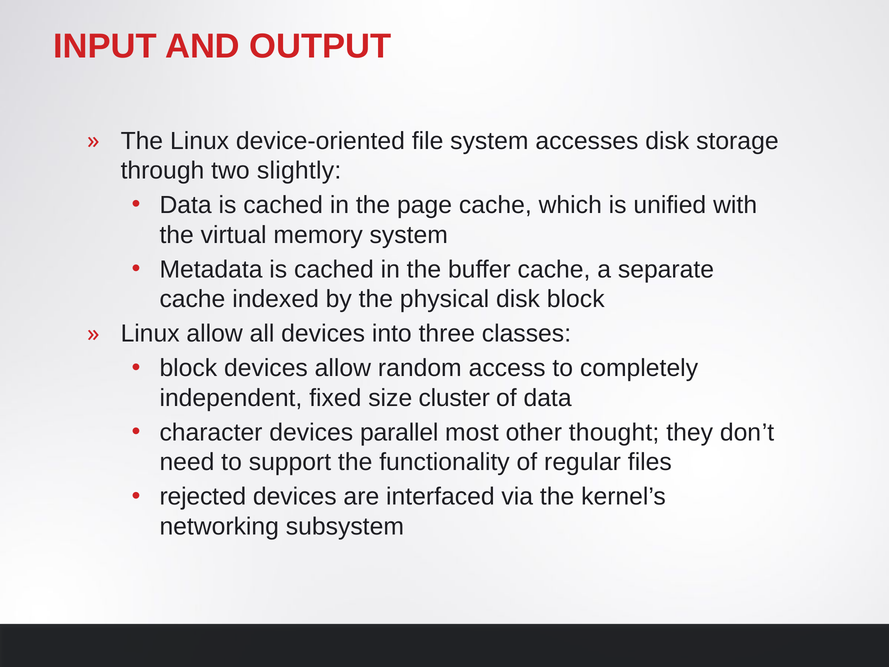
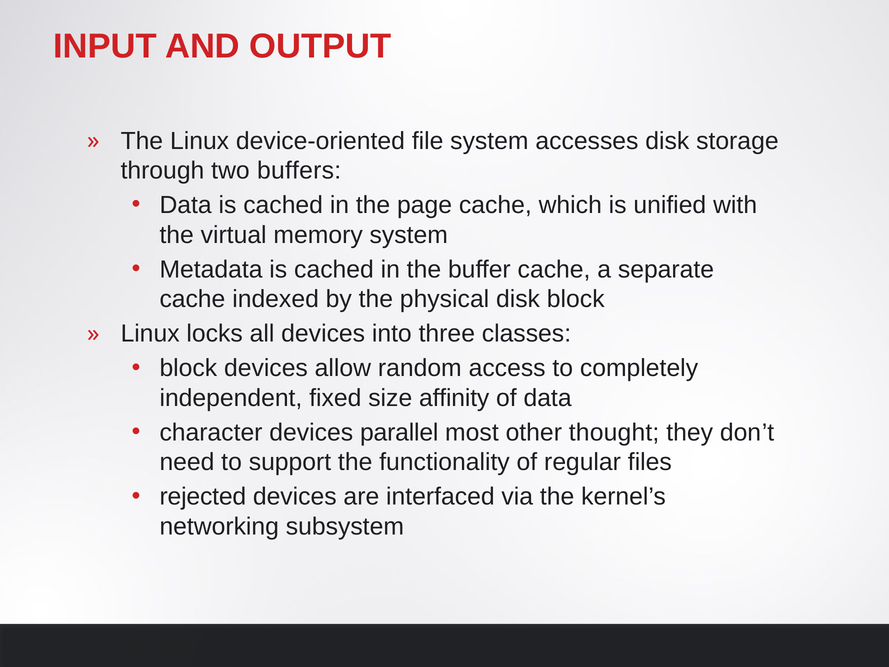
slightly: slightly -> buffers
Linux allow: allow -> locks
cluster: cluster -> affinity
